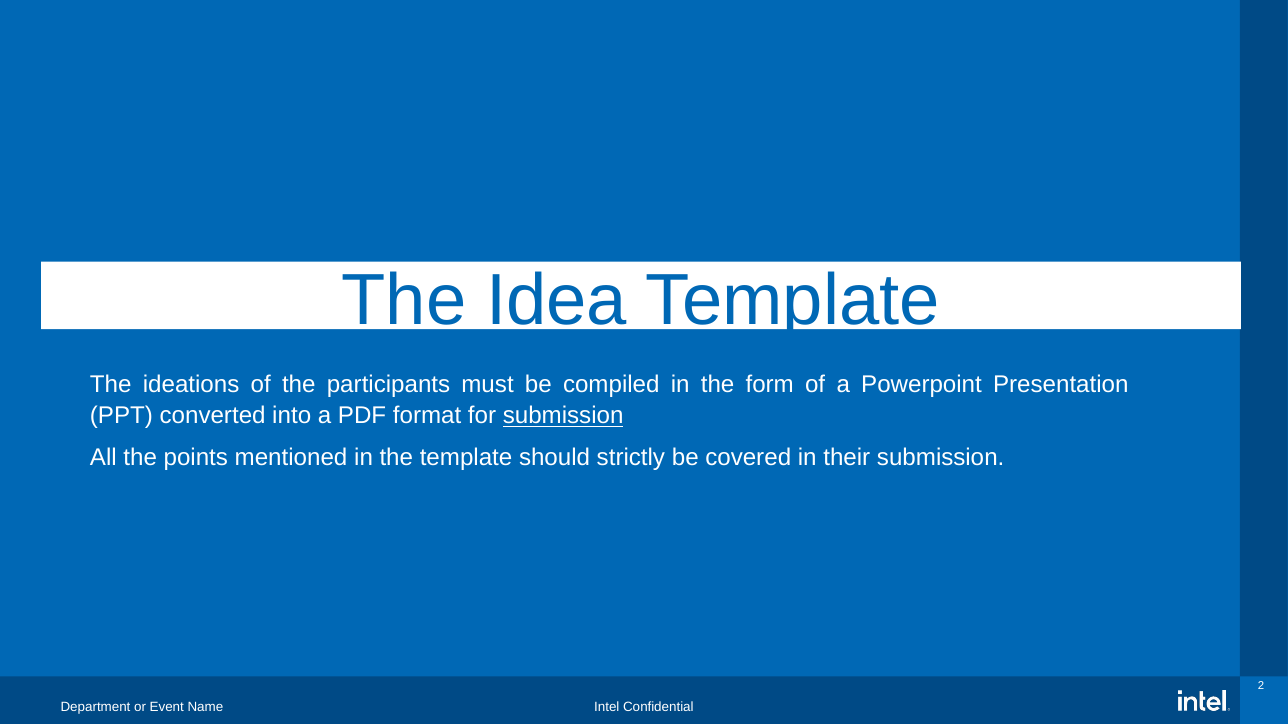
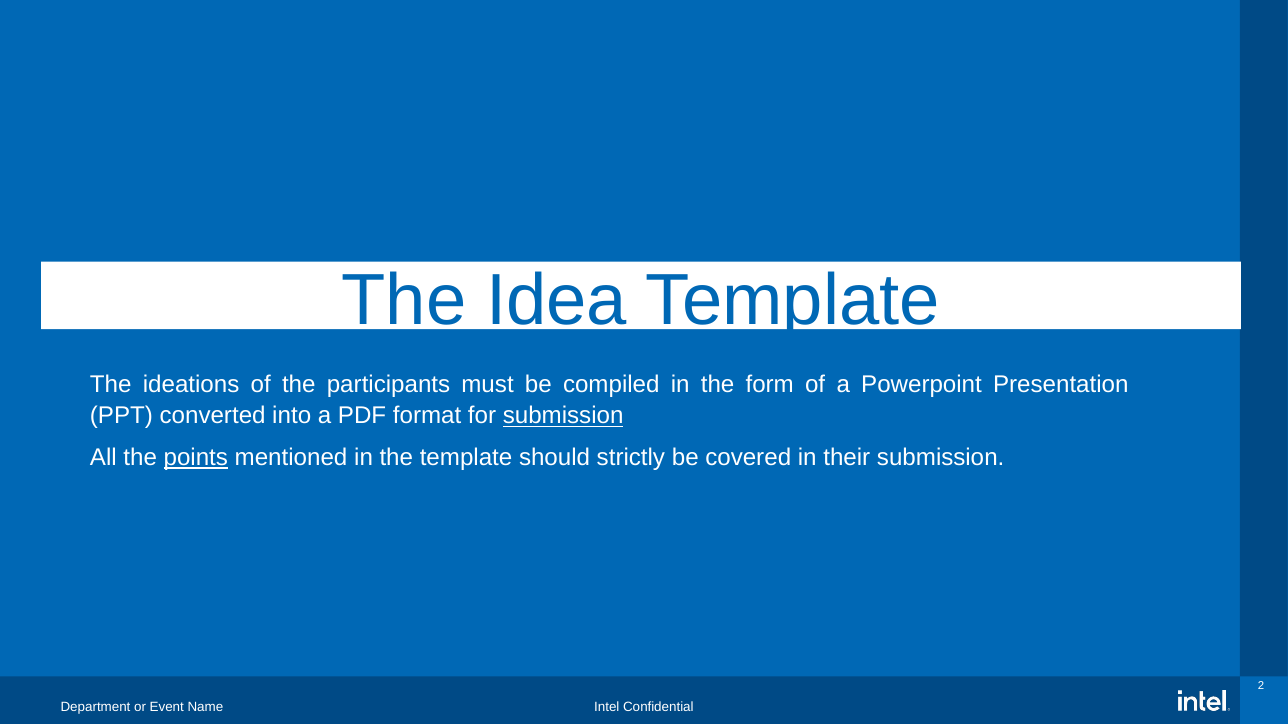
points underline: none -> present
